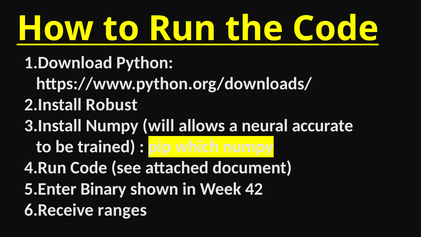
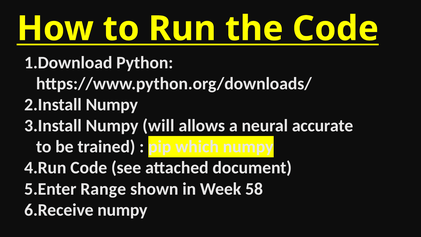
Robust at (112, 105): Robust -> Numpy
Binary: Binary -> Range
42: 42 -> 58
ranges at (122, 210): ranges -> numpy
